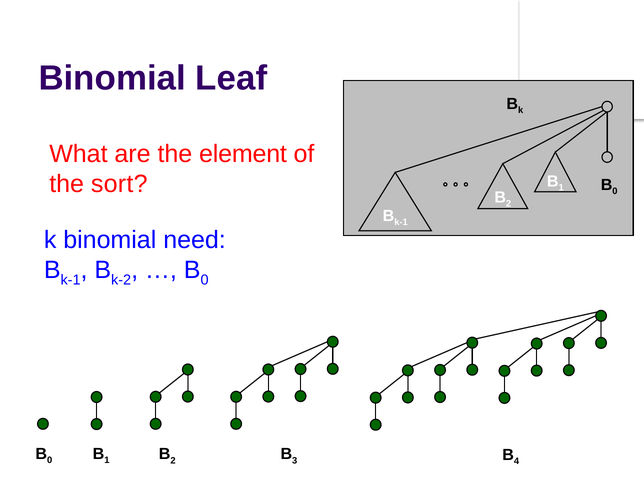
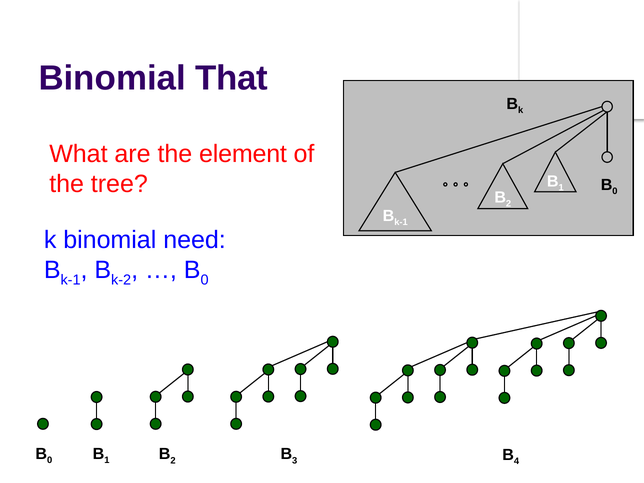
Leaf: Leaf -> That
sort: sort -> tree
